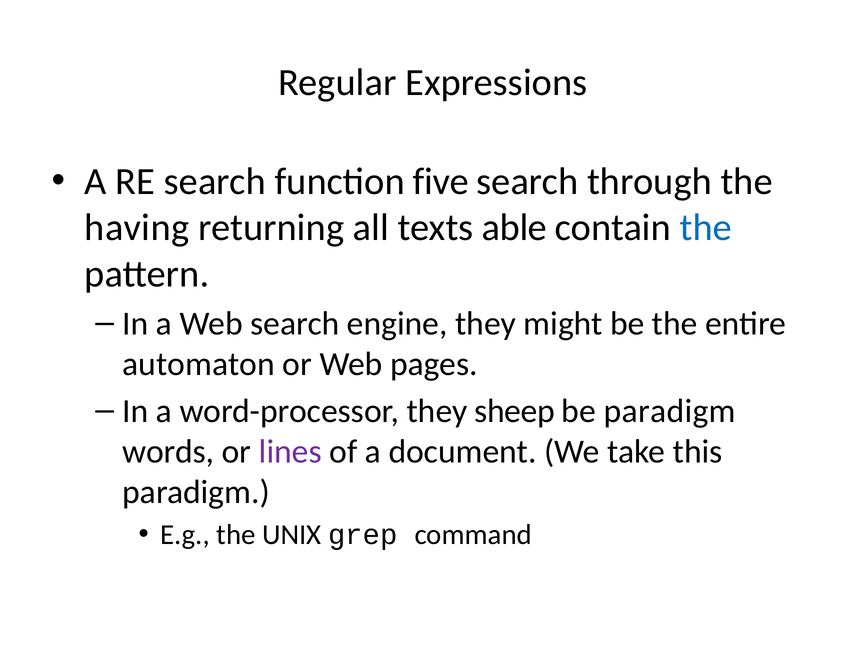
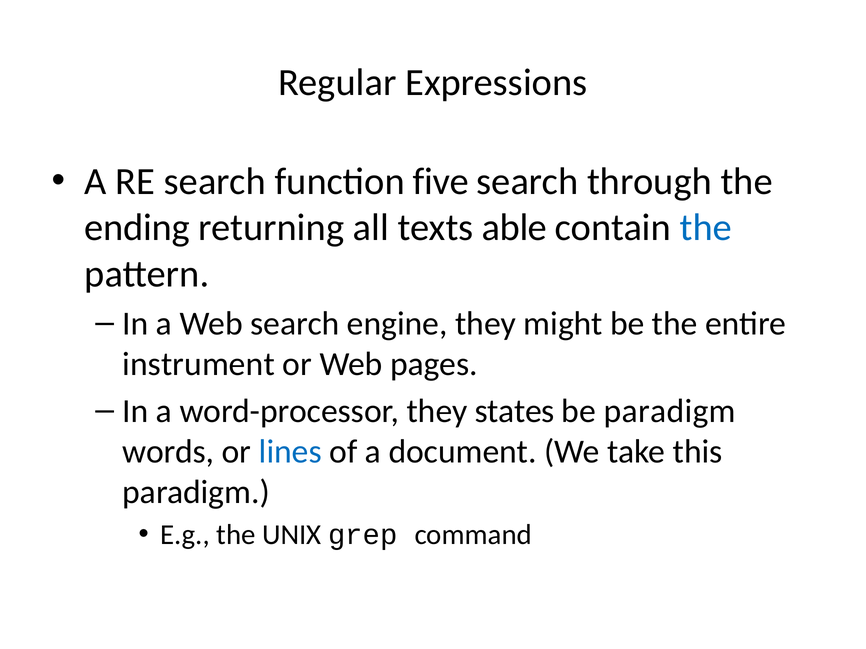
having: having -> ending
automaton: automaton -> instrument
sheep: sheep -> states
lines colour: purple -> blue
